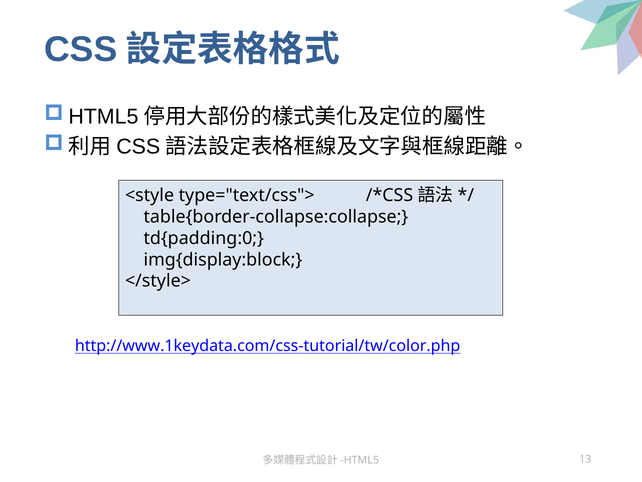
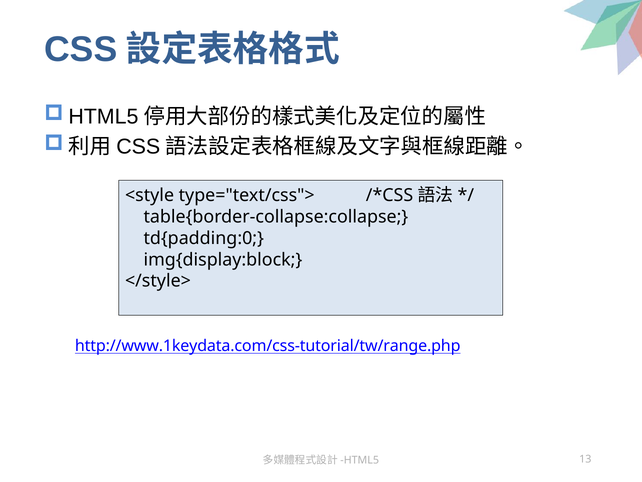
http://www.1keydata.com/css-tutorial/tw/color.php: http://www.1keydata.com/css-tutorial/tw/color.php -> http://www.1keydata.com/css-tutorial/tw/range.php
